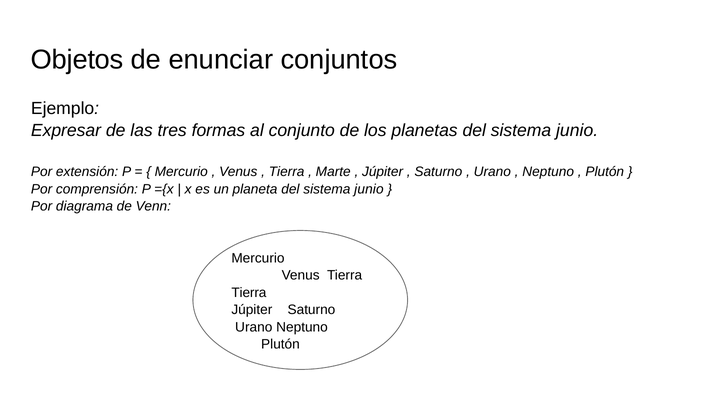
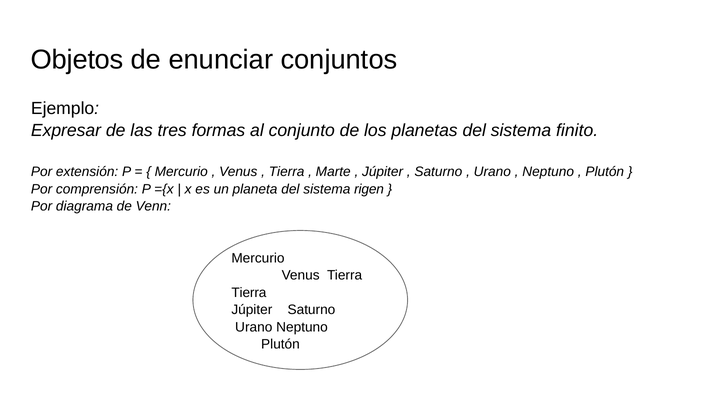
planetas del sistema junio: junio -> finito
planeta del sistema junio: junio -> rigen
